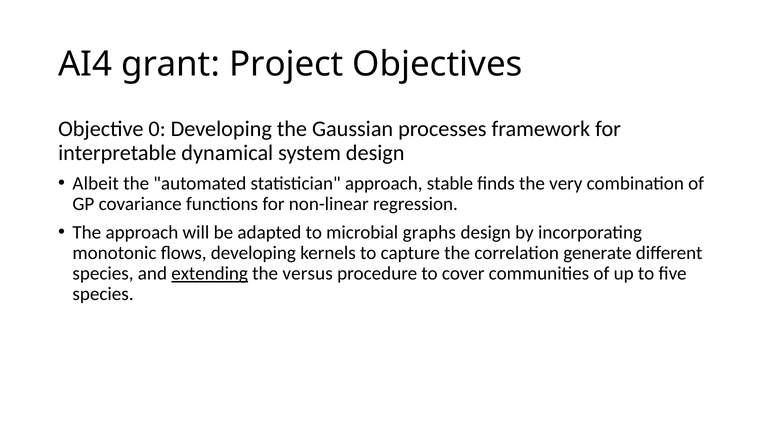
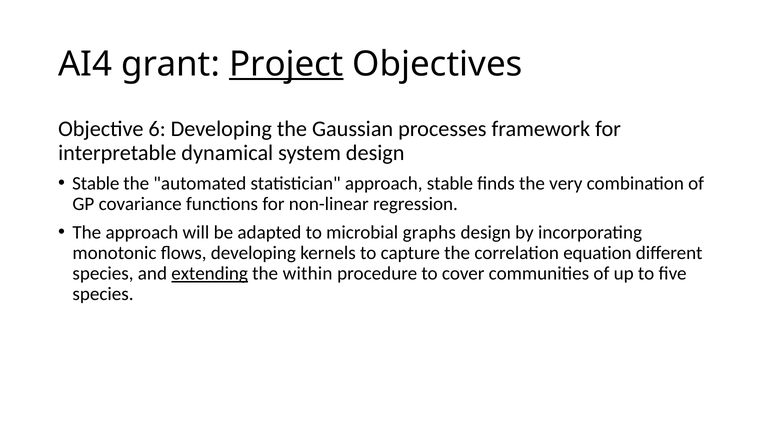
Project underline: none -> present
0: 0 -> 6
Albeit at (96, 183): Albeit -> Stable
generate: generate -> equation
versus: versus -> within
